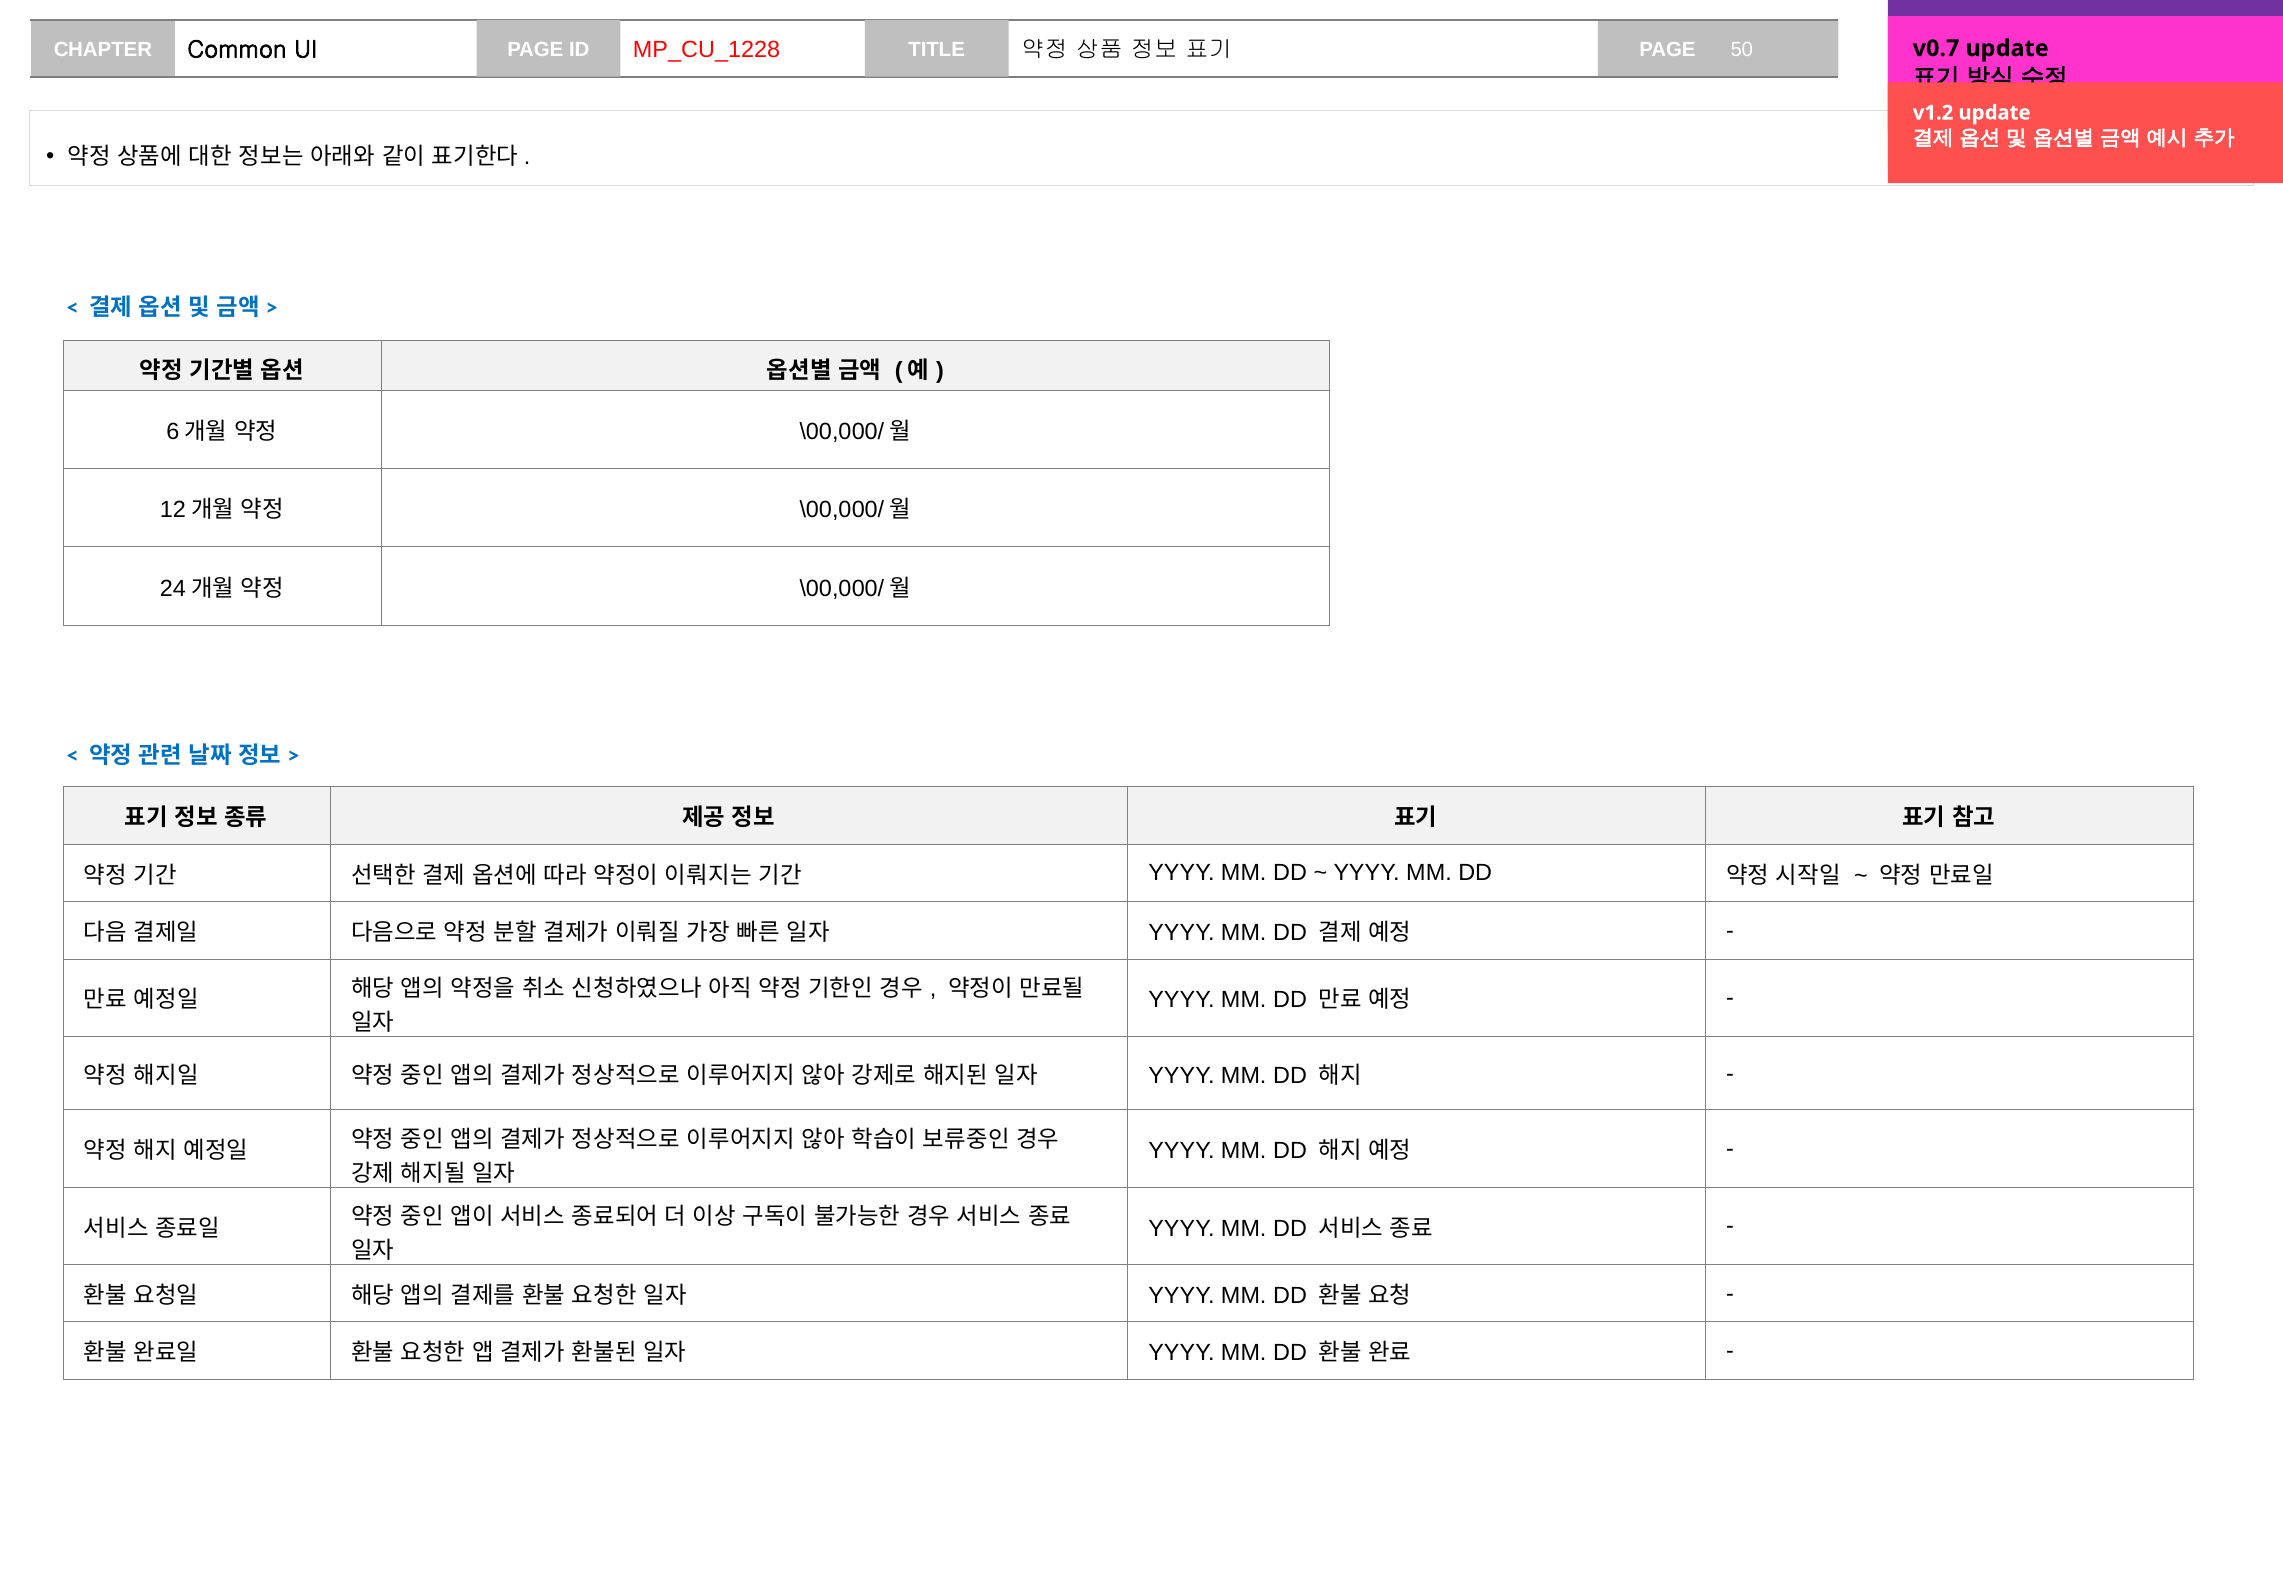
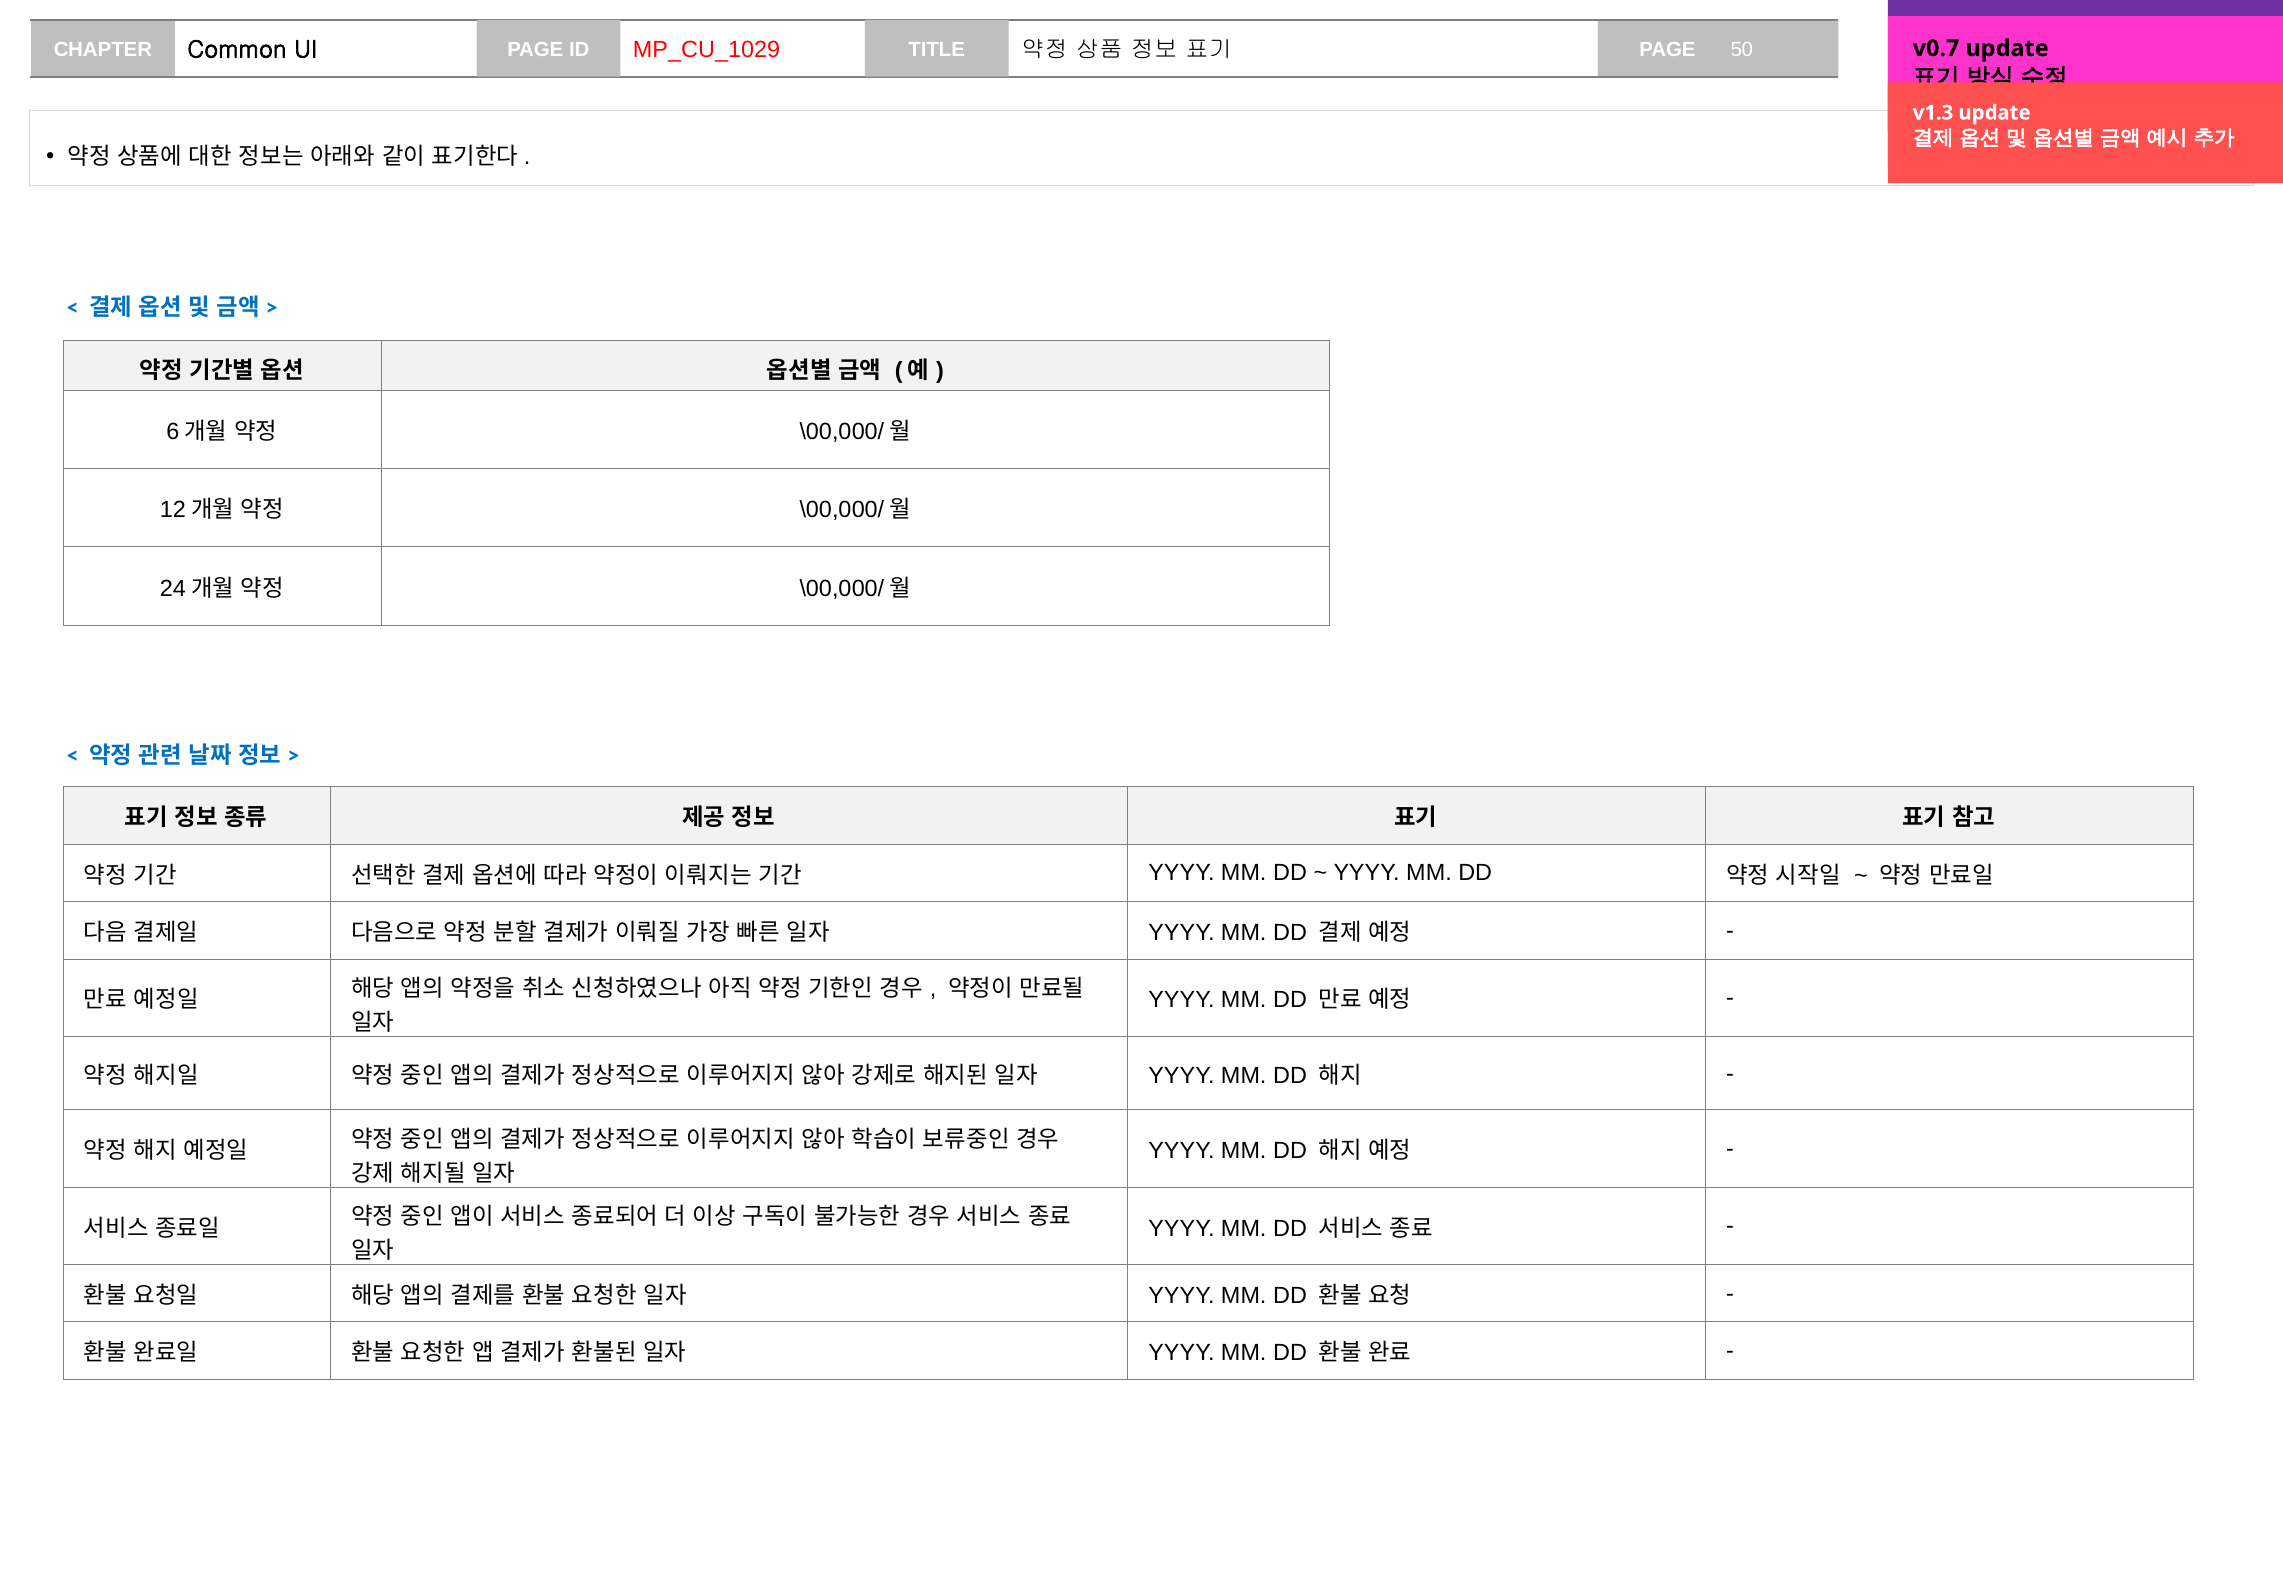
MP_CU_1228: MP_CU_1228 -> MP_CU_1029
v1.2: v1.2 -> v1.3
